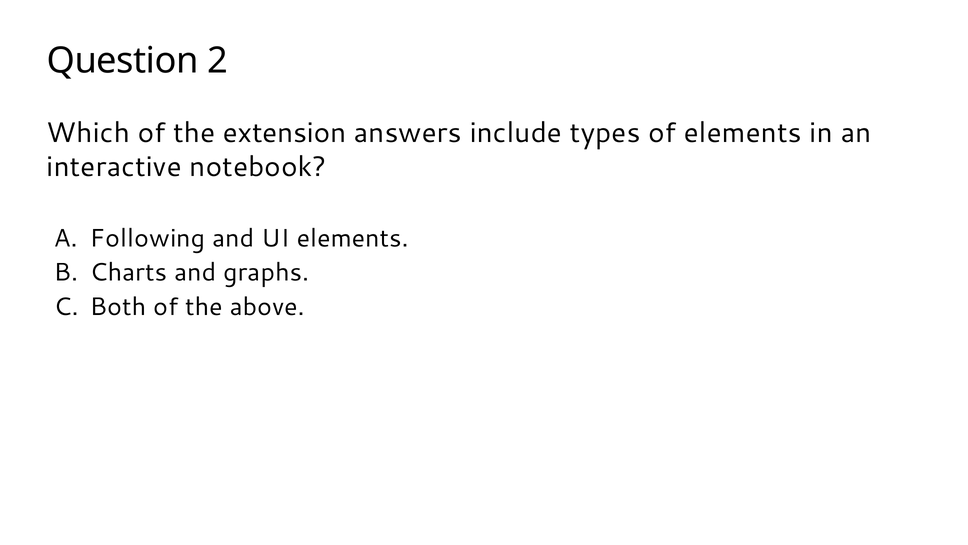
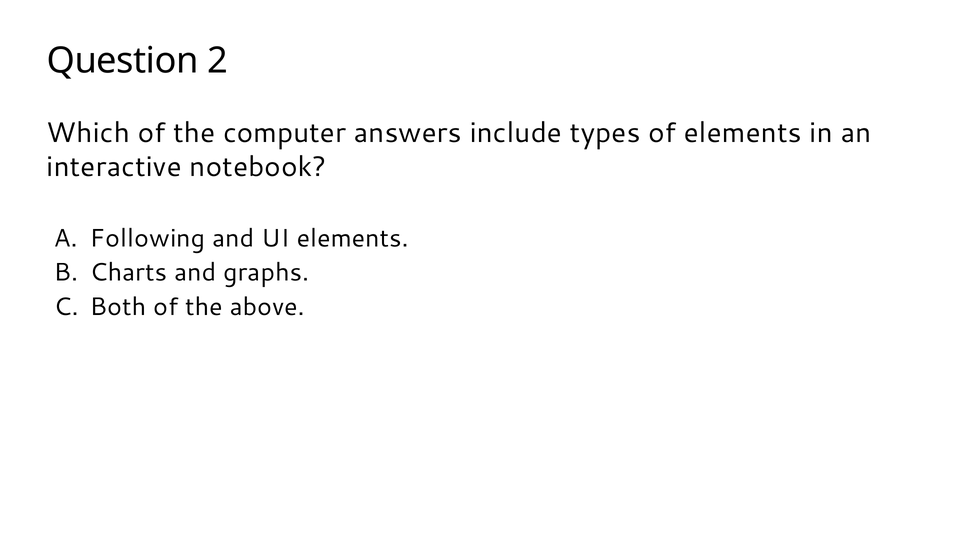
extension: extension -> computer
